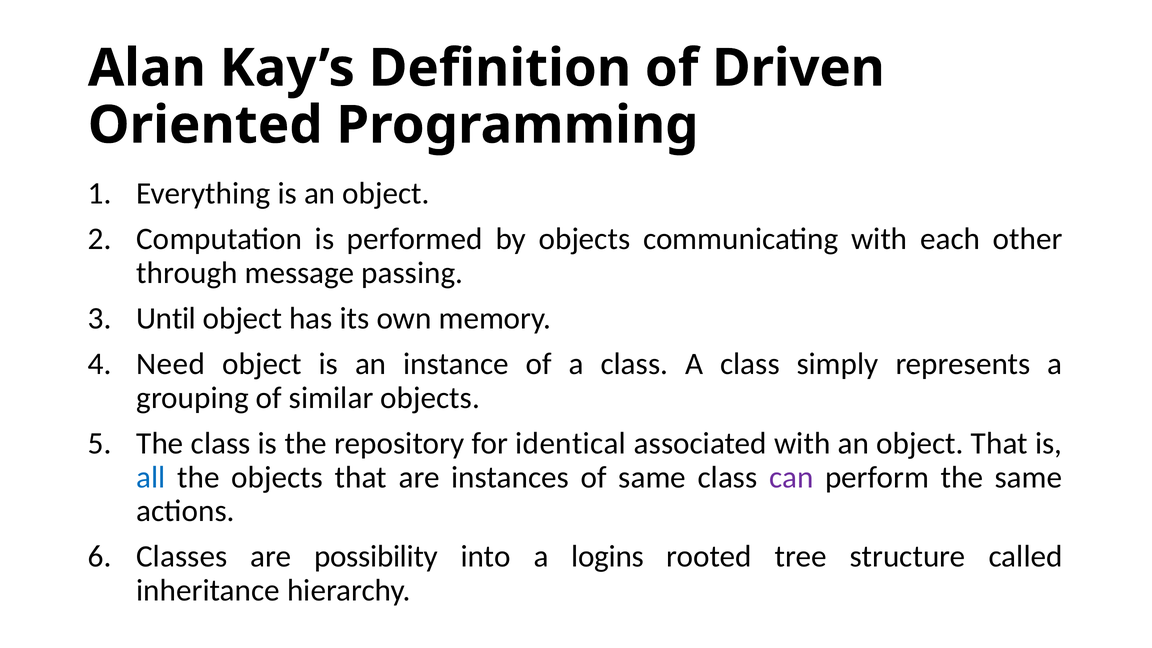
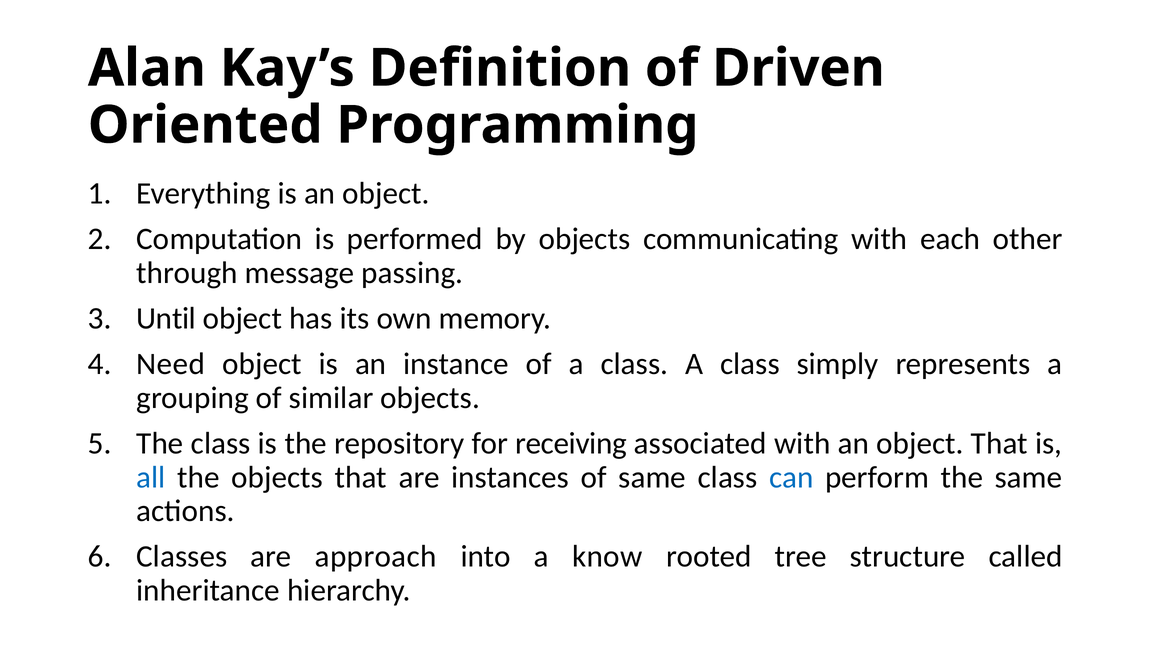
identical: identical -> receiving
can colour: purple -> blue
possibility: possibility -> approach
logins: logins -> know
